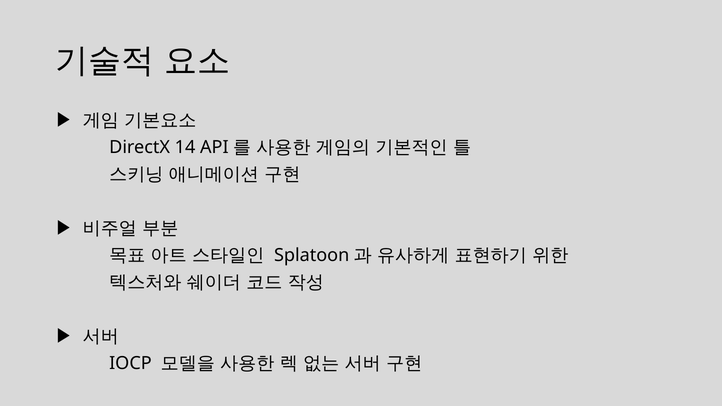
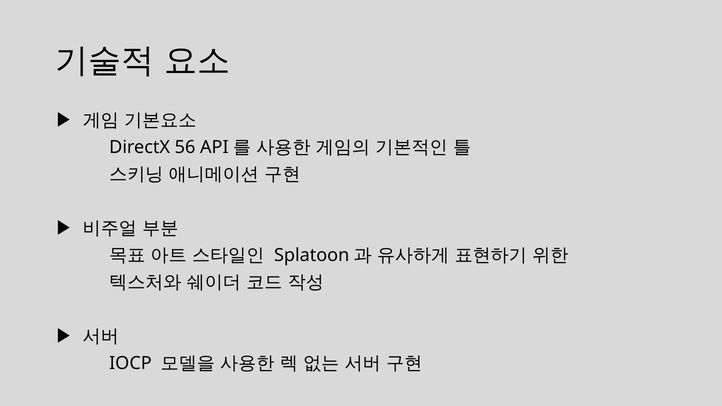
14: 14 -> 56
